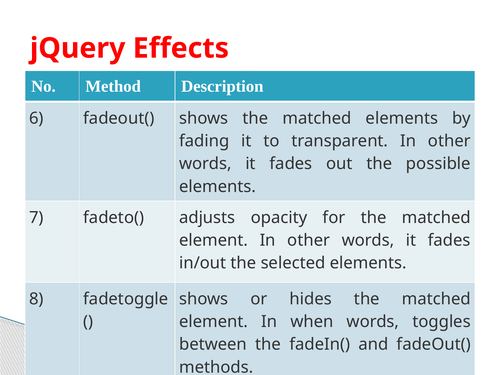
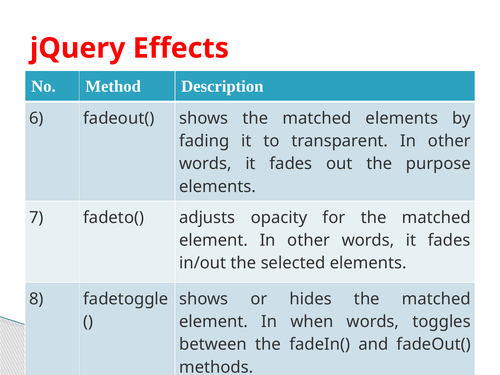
possible: possible -> purpose
